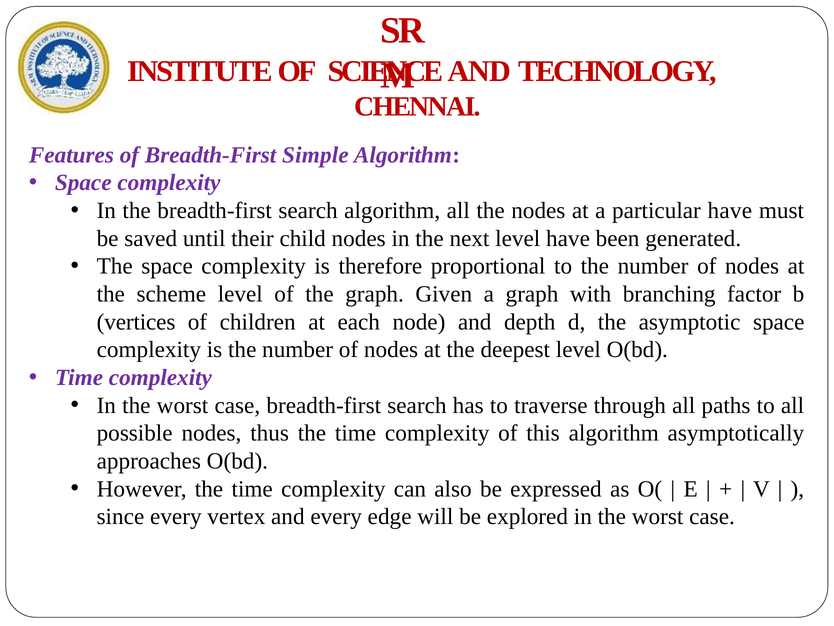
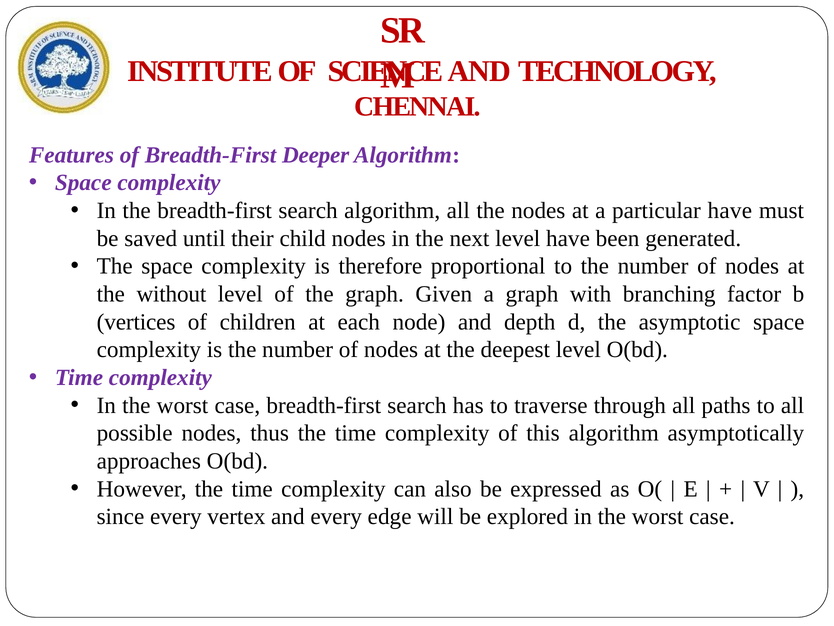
Simple: Simple -> Deeper
scheme: scheme -> without
